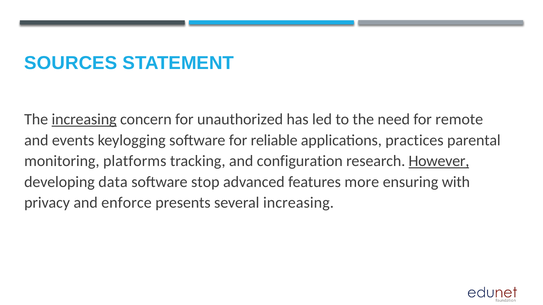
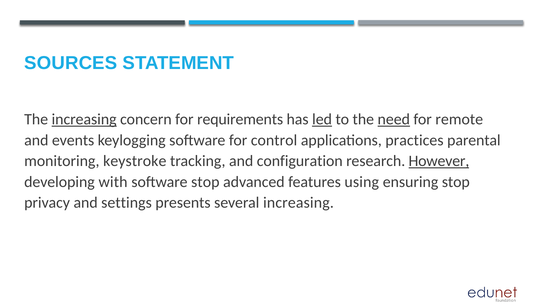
unauthorized: unauthorized -> requirements
led underline: none -> present
need underline: none -> present
reliable: reliable -> control
platforms: platforms -> keystroke
data: data -> with
more: more -> using
ensuring with: with -> stop
enforce: enforce -> settings
